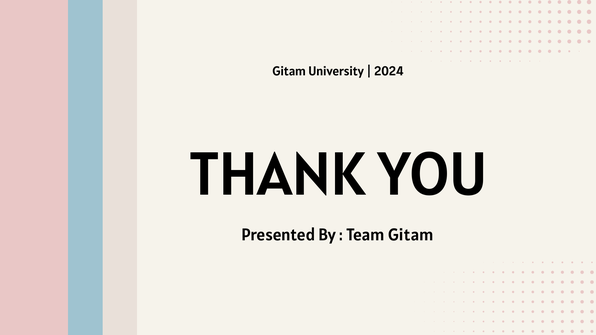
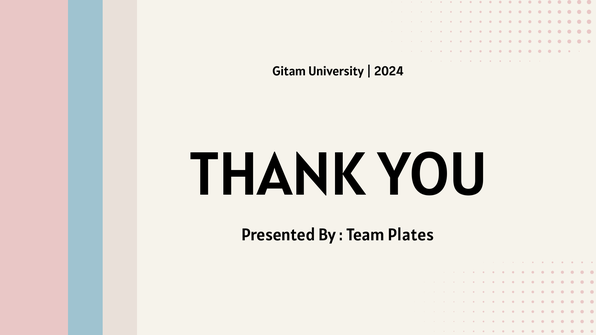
Team Gitam: Gitam -> Plates
